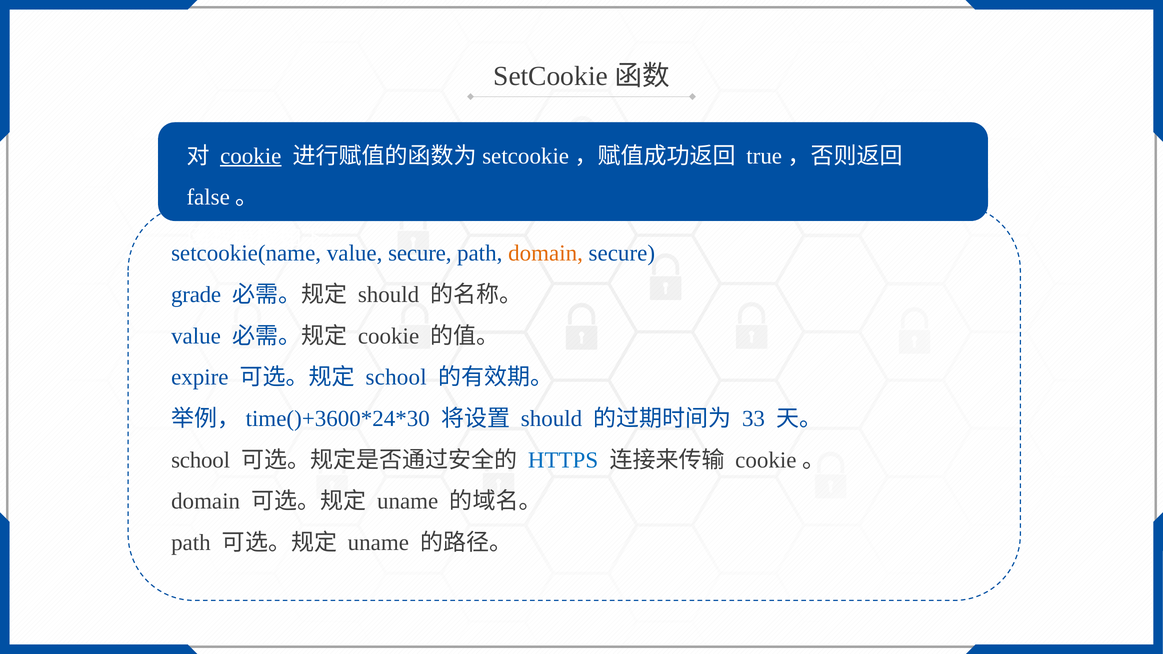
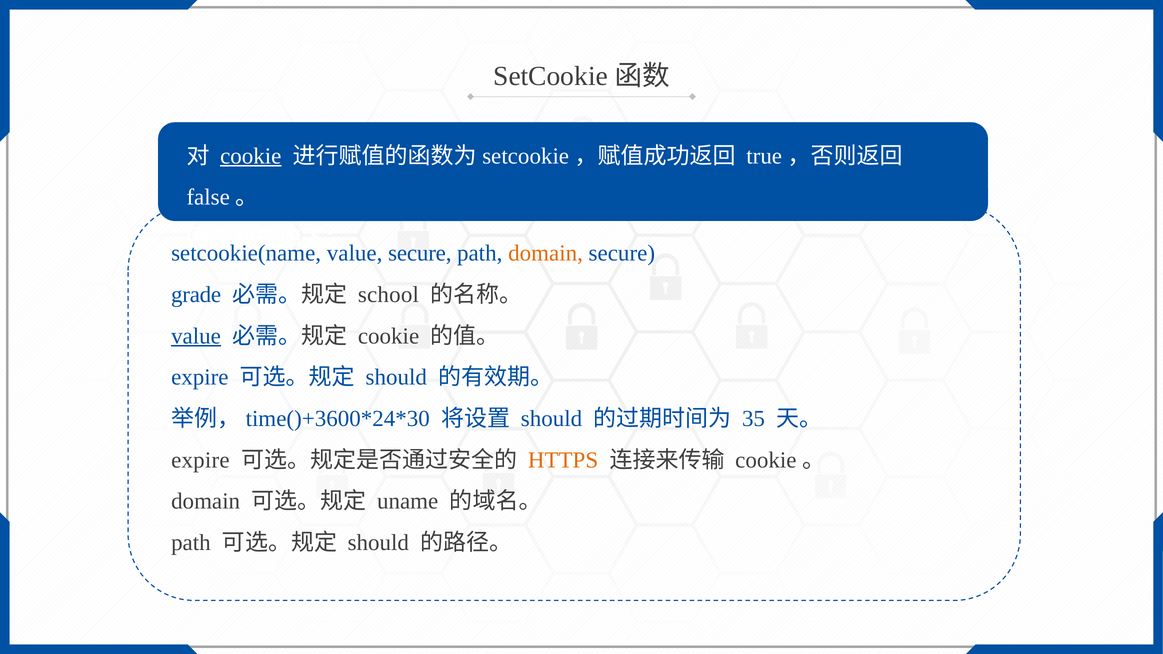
should at (389, 295): should -> school
value at (196, 336) underline: none -> present
school at (396, 377): school -> should
33: 33 -> 35
school at (201, 460): school -> expire
HTTPS colour: blue -> orange
uname at (378, 543): uname -> should
